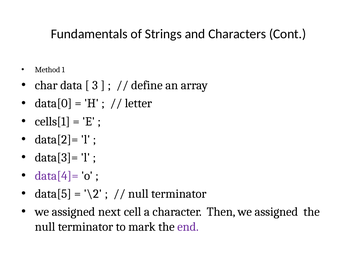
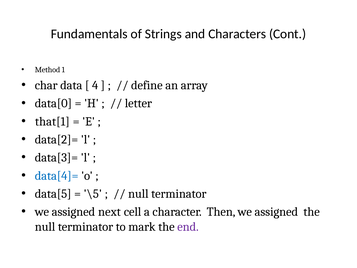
3: 3 -> 4
cells[1: cells[1 -> that[1
data[4]= colour: purple -> blue
\2: \2 -> \5
